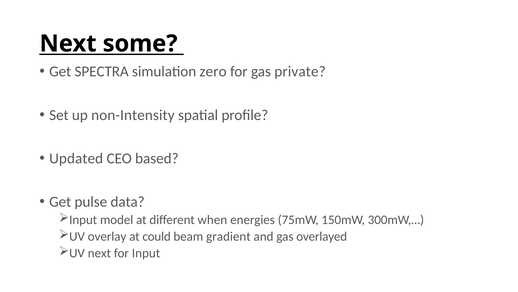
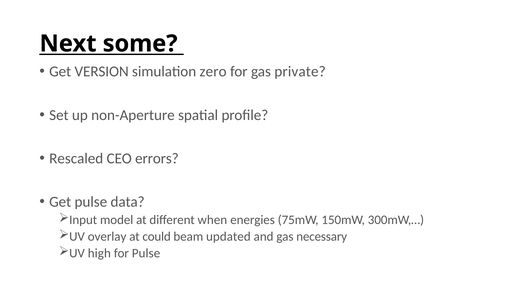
SPECTRA: SPECTRA -> VERSION
non-Intensity: non-Intensity -> non-Aperture
Updated: Updated -> Rescaled
based: based -> errors
gradient: gradient -> updated
overlayed: overlayed -> necessary
UV next: next -> high
for Input: Input -> Pulse
